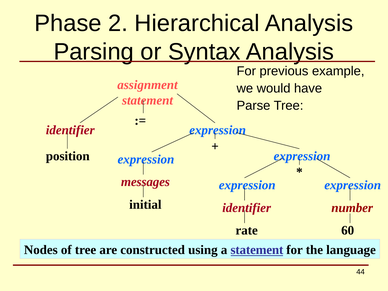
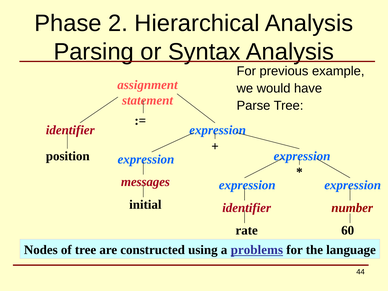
a statement: statement -> problems
